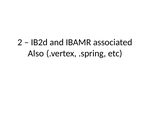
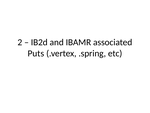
Also: Also -> Puts
